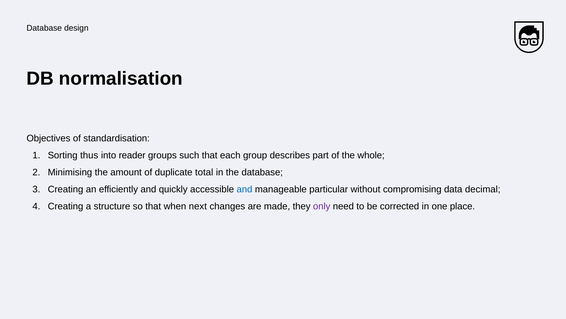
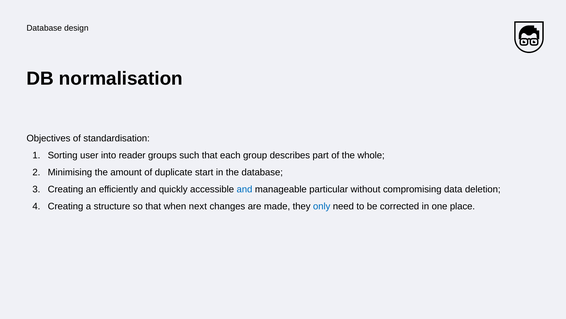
thus: thus -> user
total: total -> start
decimal: decimal -> deletion
only colour: purple -> blue
